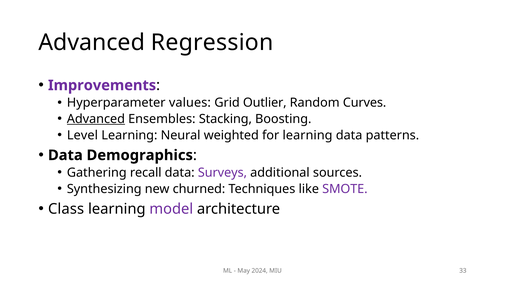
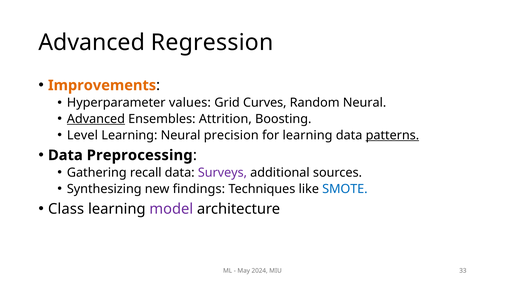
Improvements colour: purple -> orange
Outlier: Outlier -> Curves
Random Curves: Curves -> Neural
Stacking: Stacking -> Attrition
weighted: weighted -> precision
patterns underline: none -> present
Demographics: Demographics -> Preprocessing
churned: churned -> findings
SMOTE colour: purple -> blue
